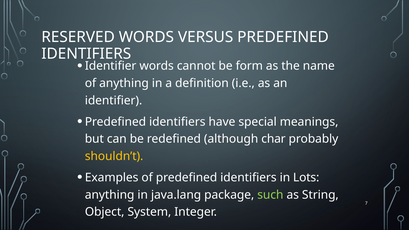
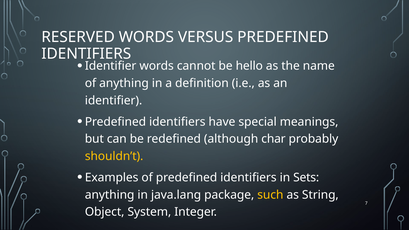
form: form -> hello
Lots: Lots -> Sets
such colour: light green -> yellow
